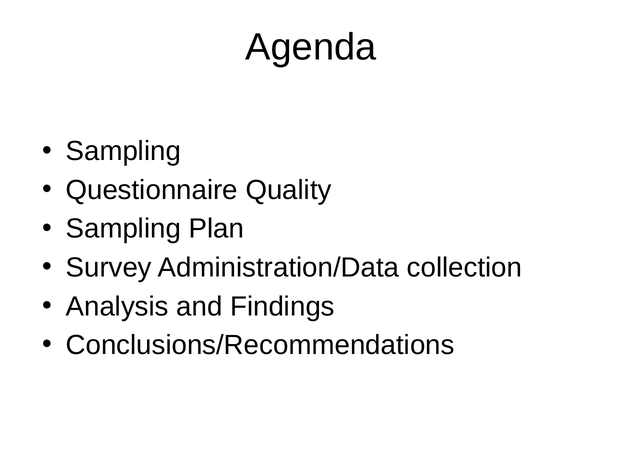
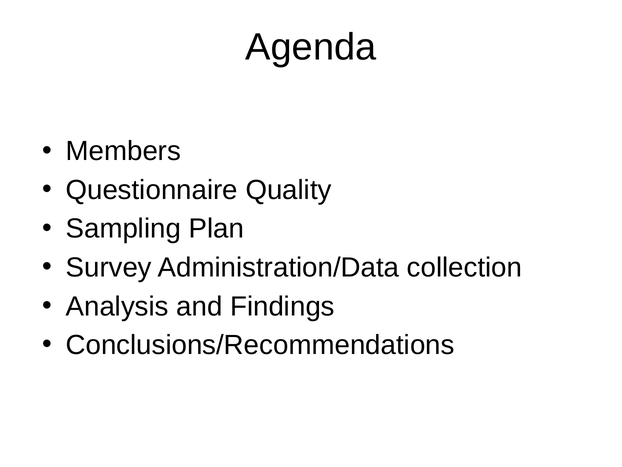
Sampling at (123, 151): Sampling -> Members
